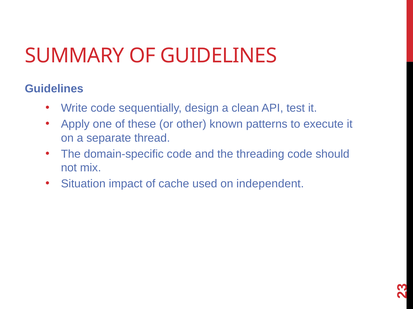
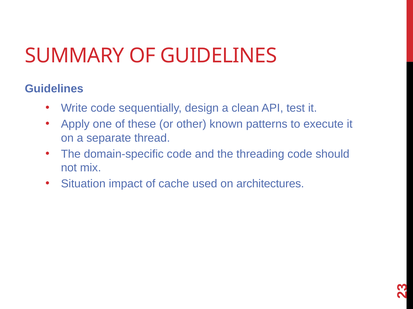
independent: independent -> architectures
